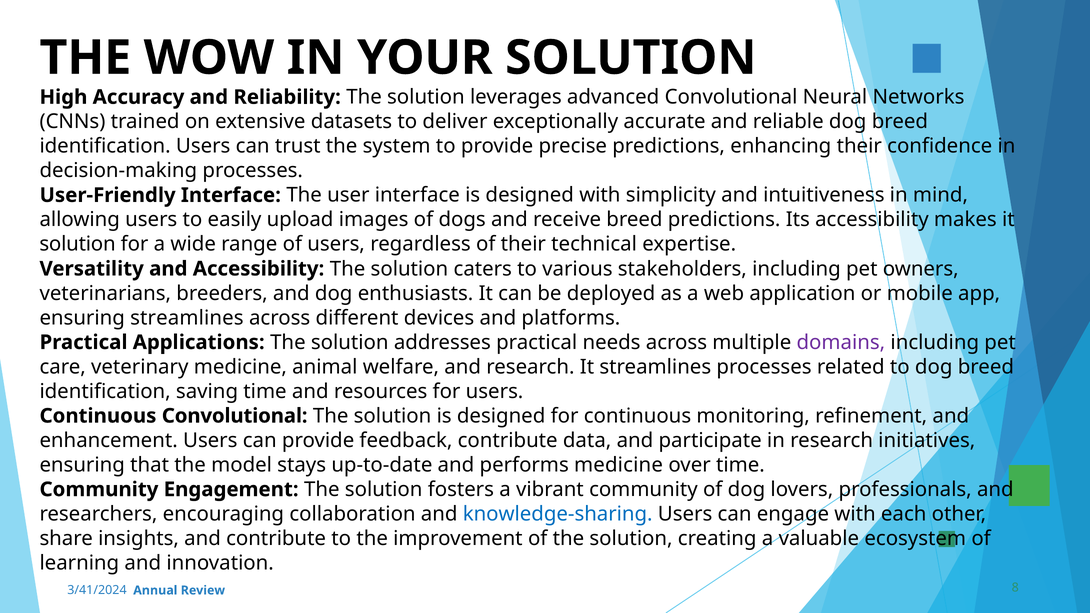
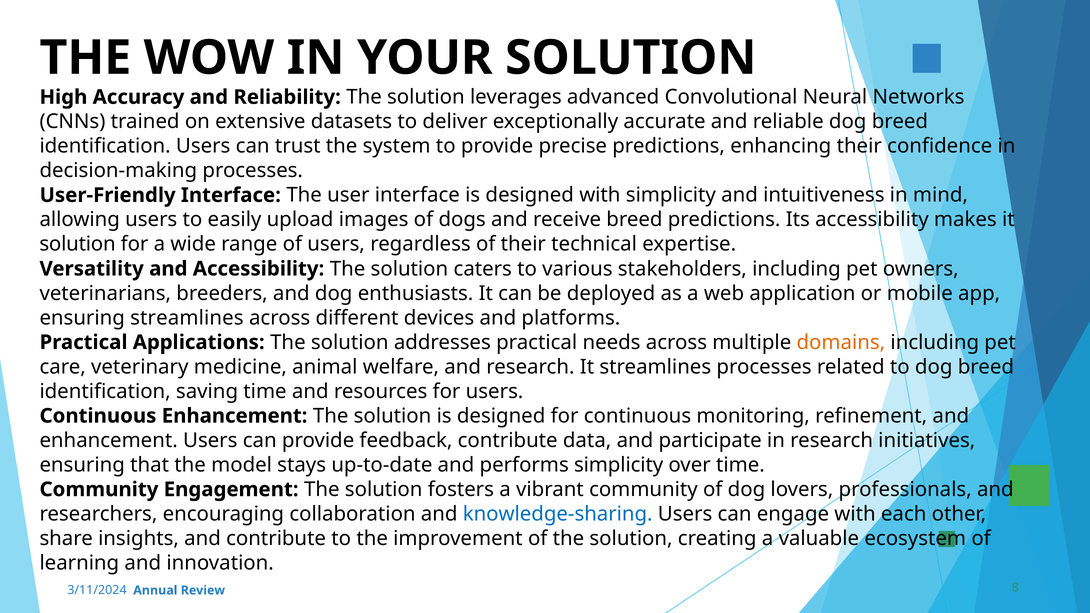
domains colour: purple -> orange
Continuous Convolutional: Convolutional -> Enhancement
performs medicine: medicine -> simplicity
3/41/2024: 3/41/2024 -> 3/11/2024
